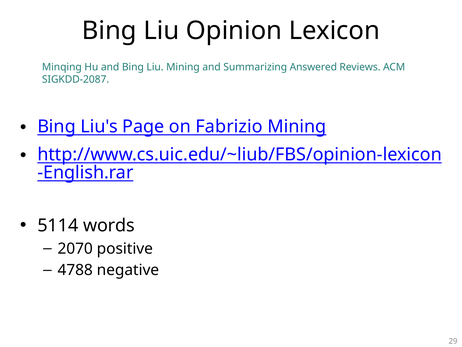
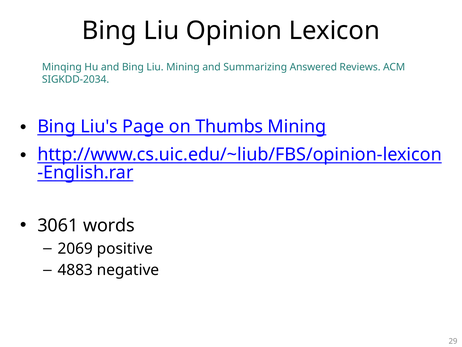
SIGKDD-2087: SIGKDD-2087 -> SIGKDD-2034
Fabrizio: Fabrizio -> Thumbs
5114: 5114 -> 3061
2070: 2070 -> 2069
4788: 4788 -> 4883
